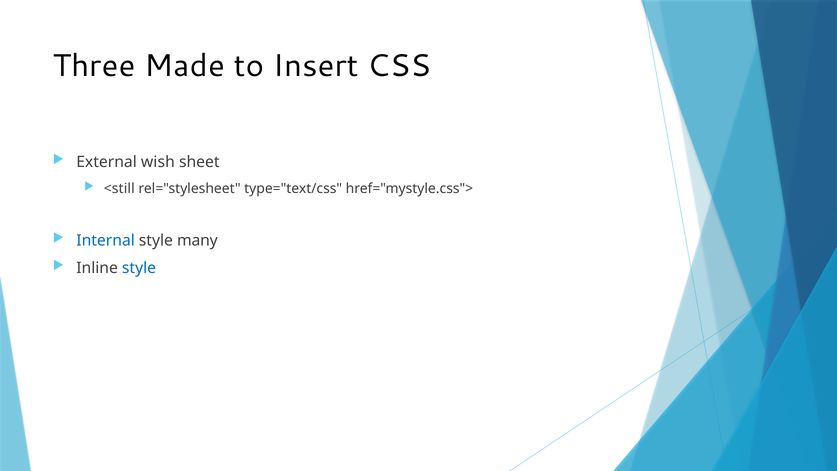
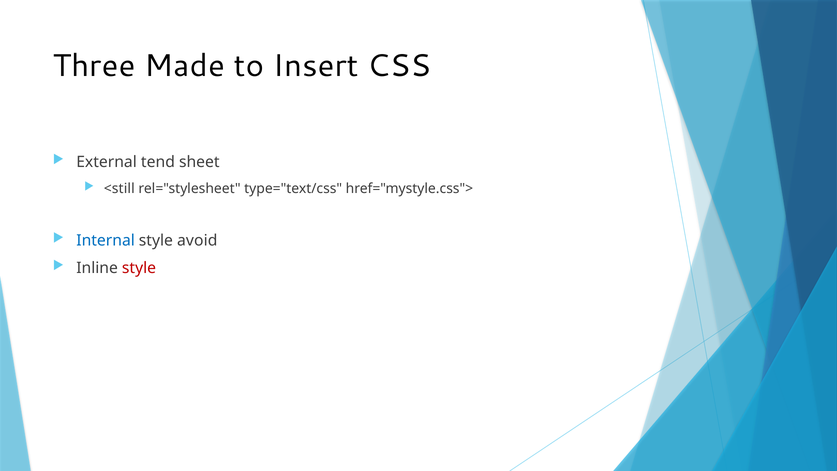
wish: wish -> tend
many: many -> avoid
style at (139, 268) colour: blue -> red
